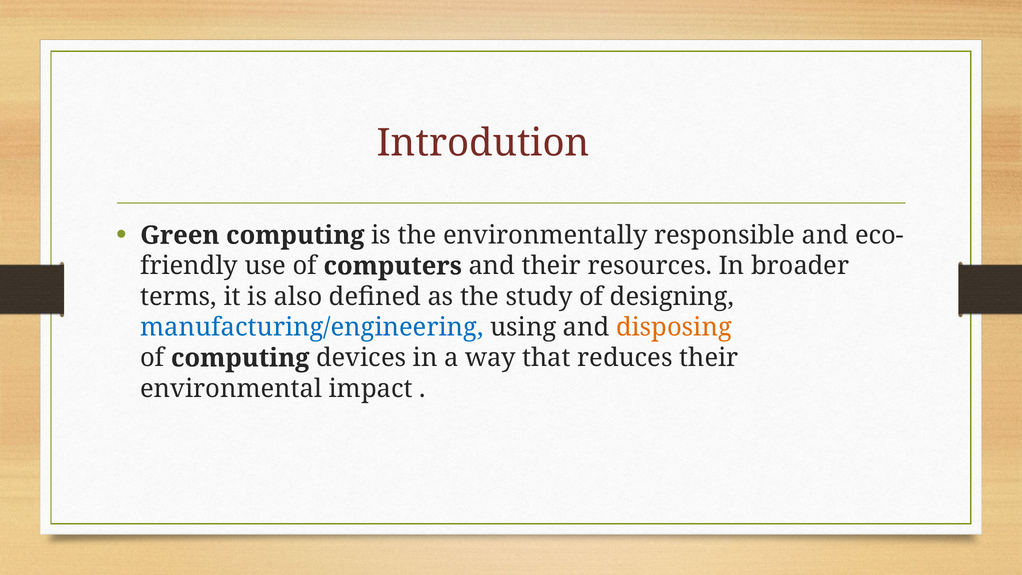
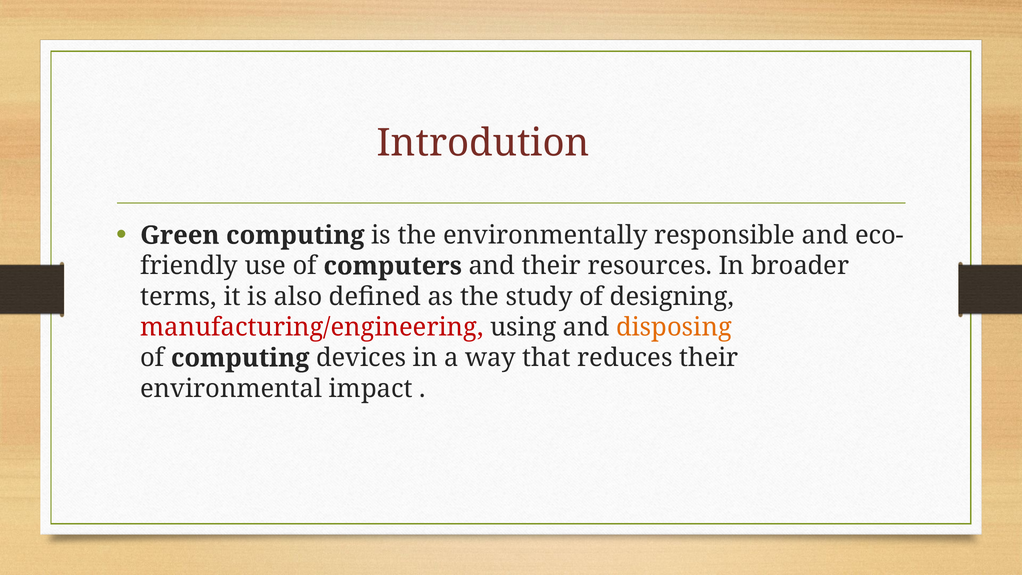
manufacturing/engineering colour: blue -> red
